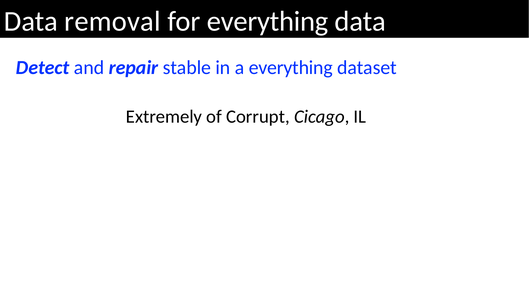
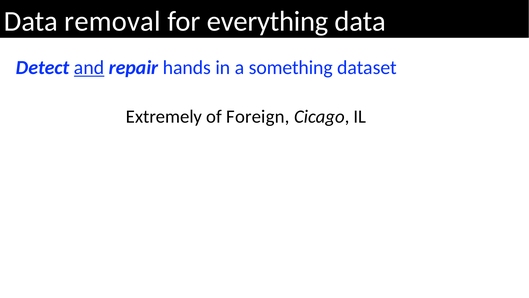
and underline: none -> present
stable: stable -> hands
a everything: everything -> something
Corrupt: Corrupt -> Foreign
